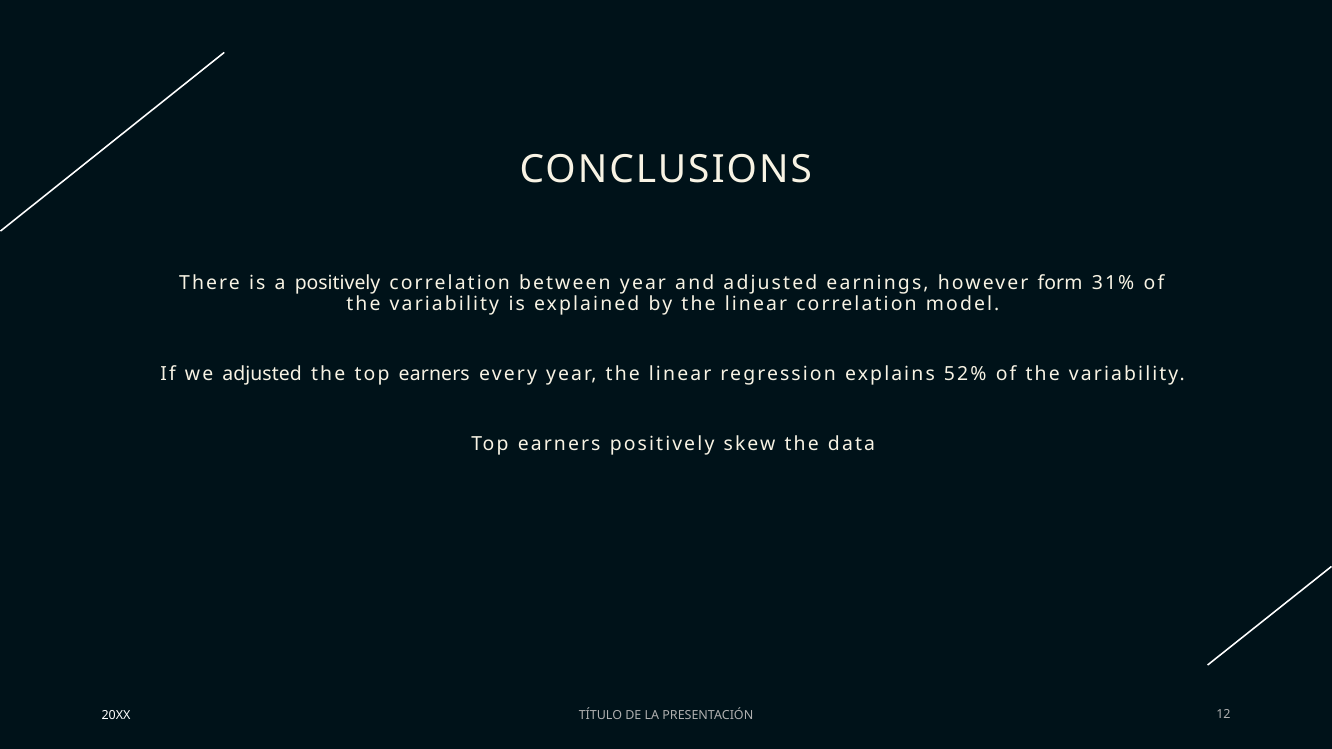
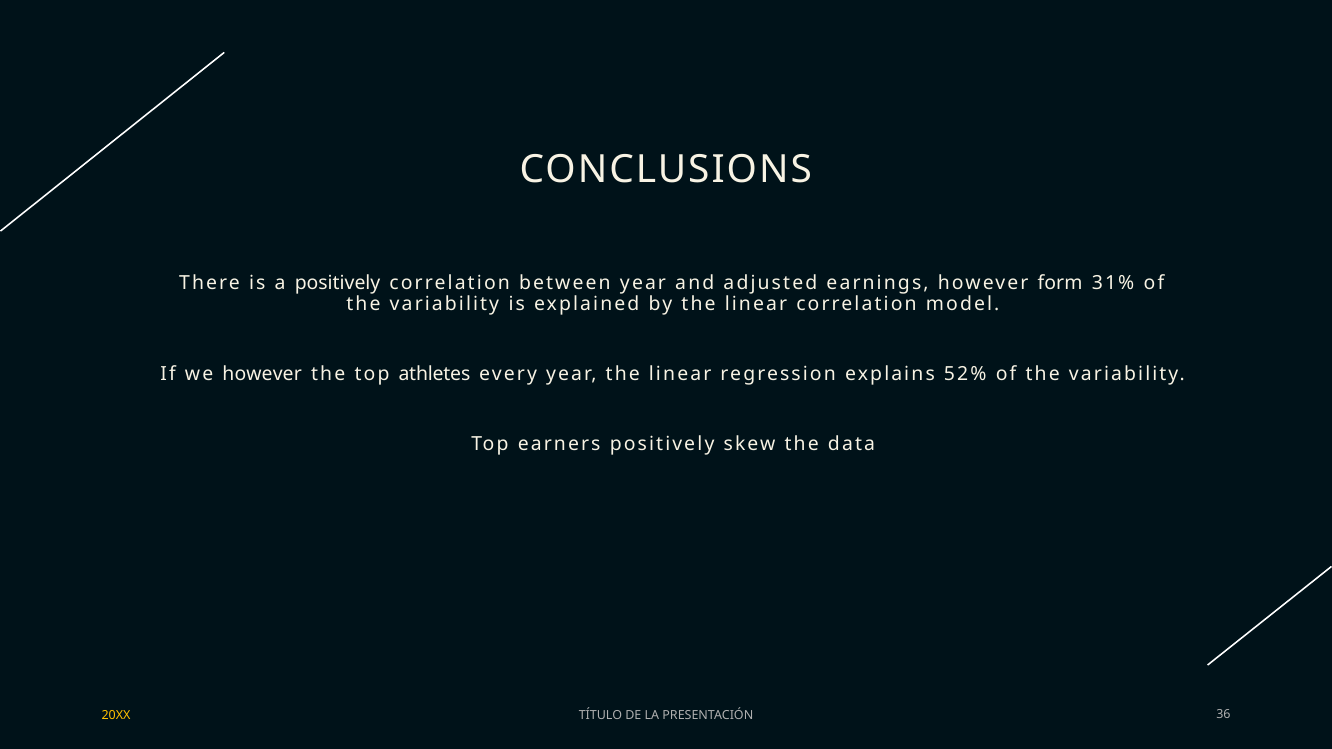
we adjusted: adjusted -> however
the top earners: earners -> athletes
20XX colour: white -> yellow
12: 12 -> 36
